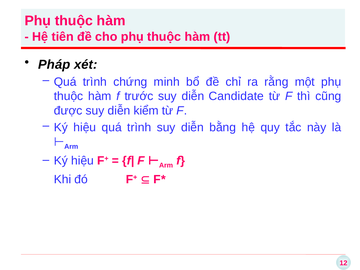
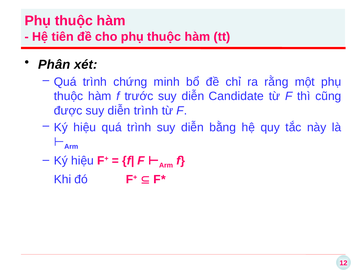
Pháp: Pháp -> Phân
diễn kiểm: kiểm -> trình
